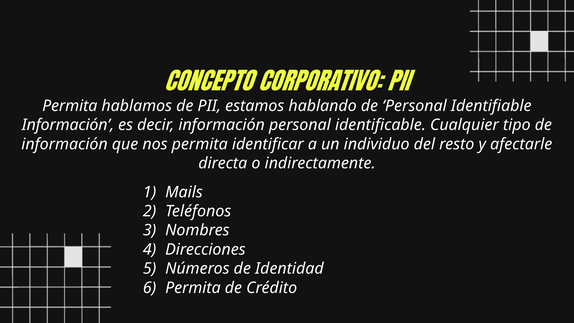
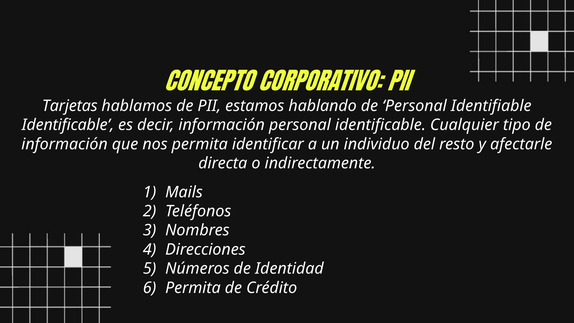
Permita at (70, 106): Permita -> Tarjetas
Información at (68, 125): Información -> Identificable
